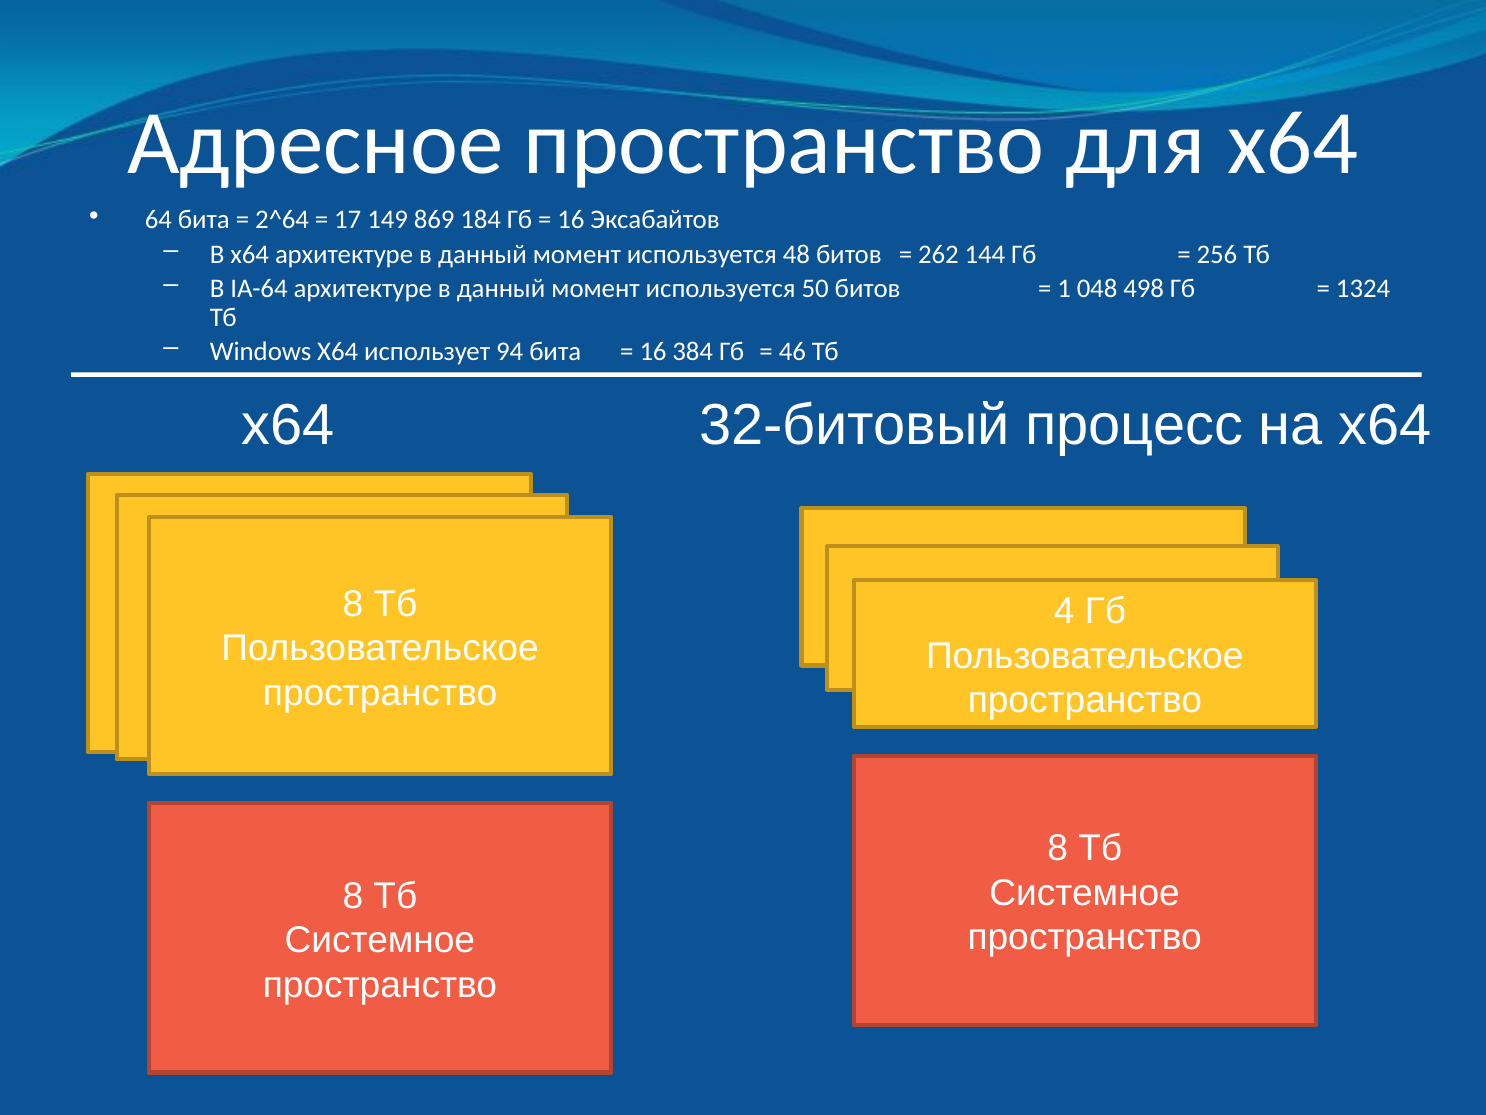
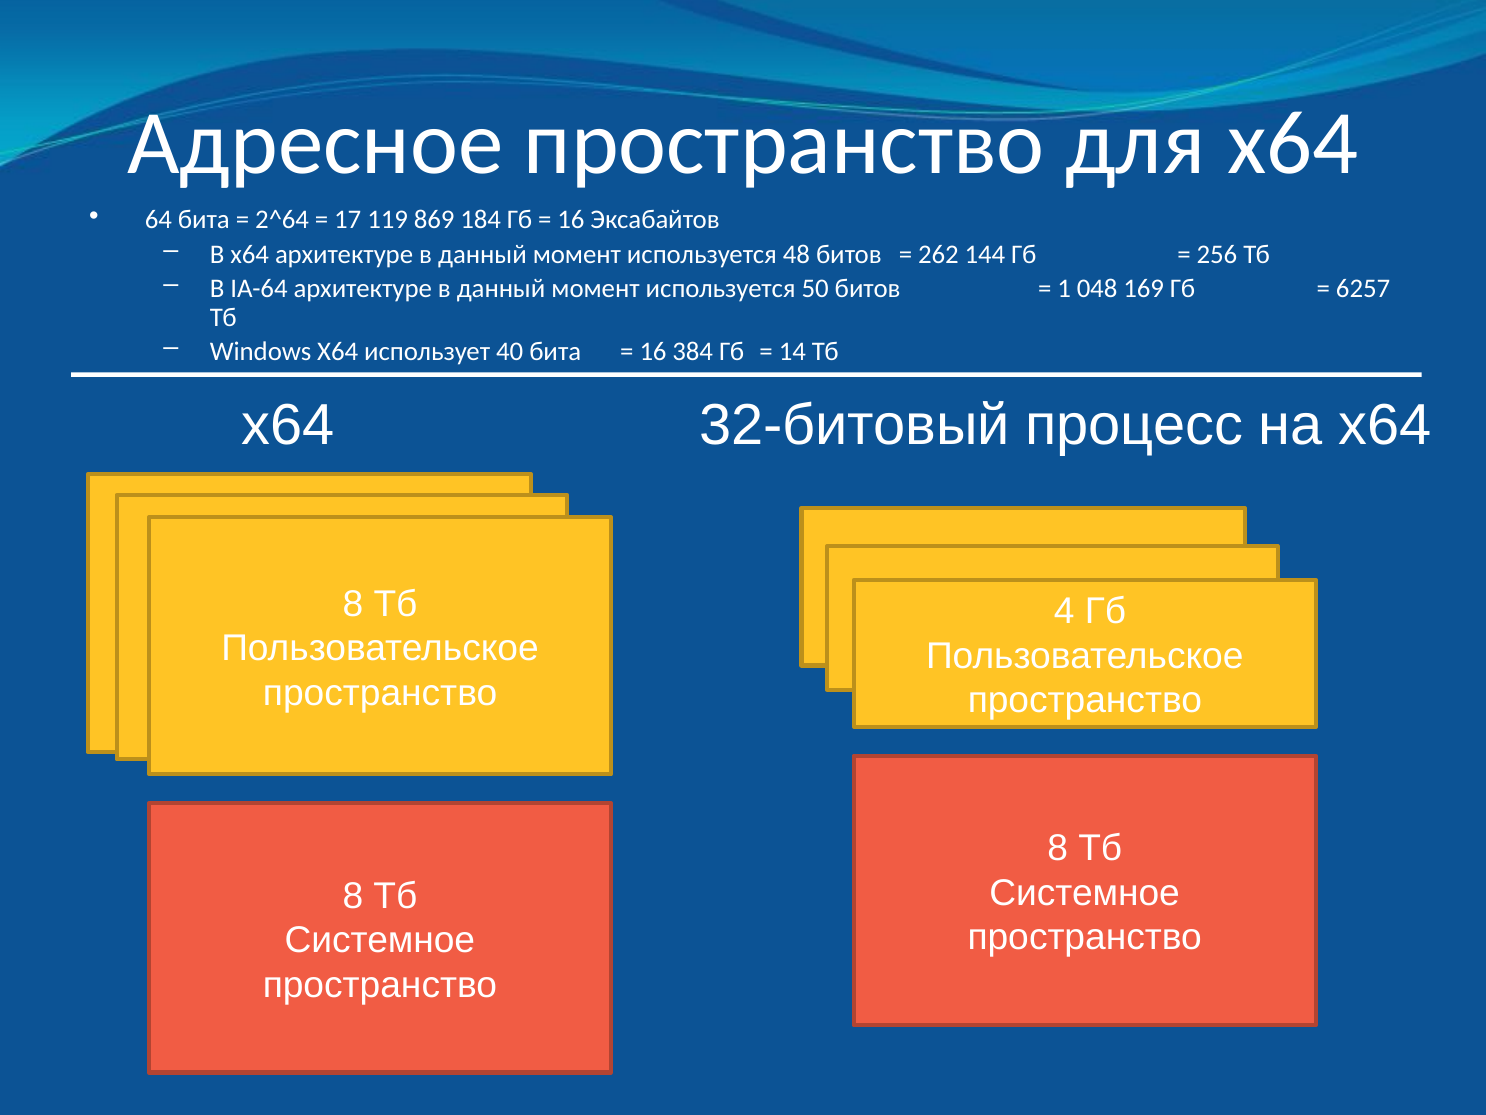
149: 149 -> 119
498: 498 -> 169
1324: 1324 -> 6257
94: 94 -> 40
46: 46 -> 14
